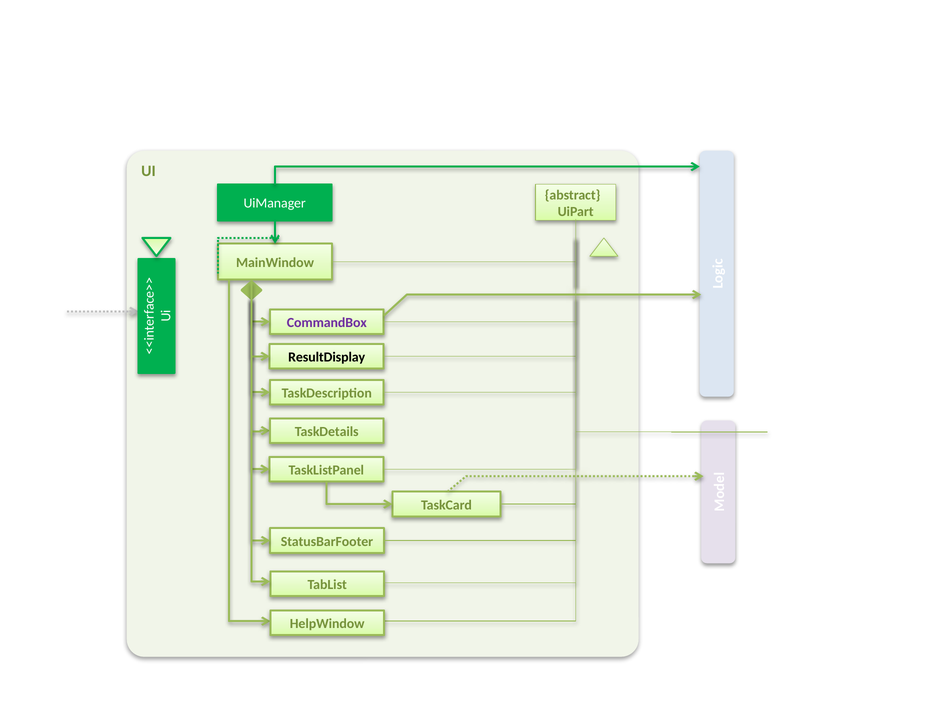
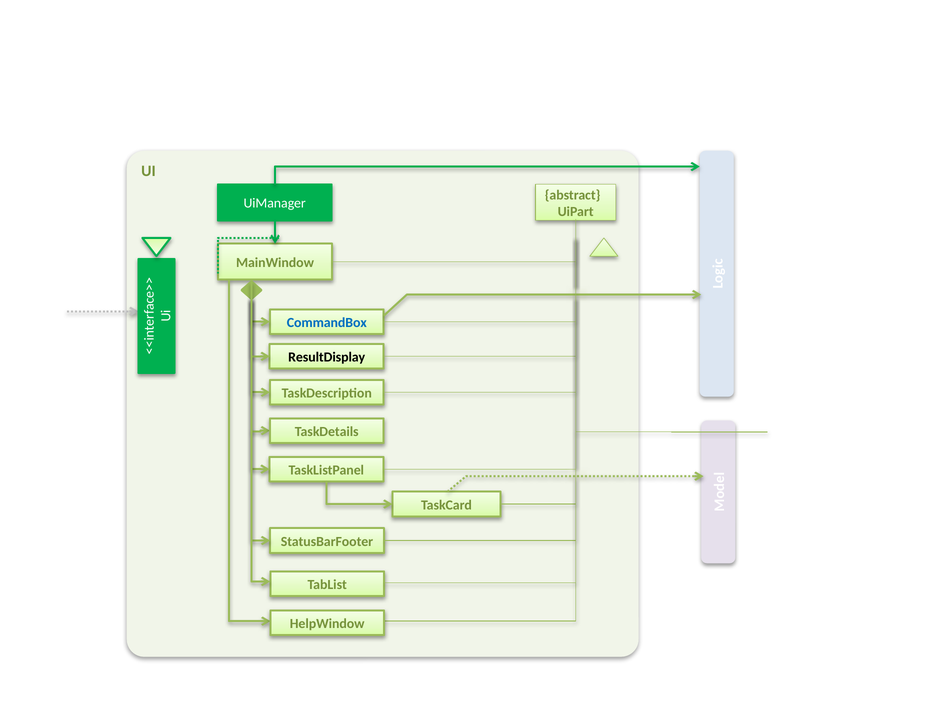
CommandBox colour: purple -> blue
